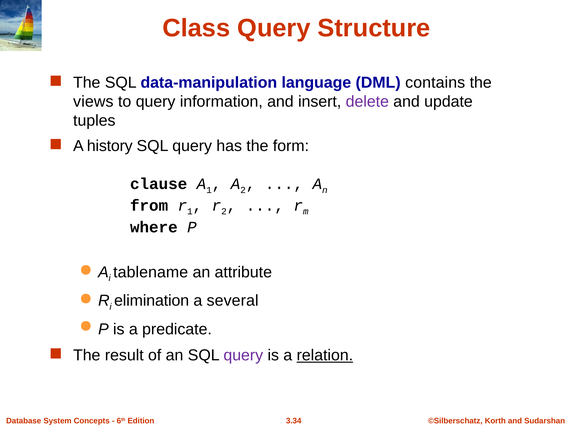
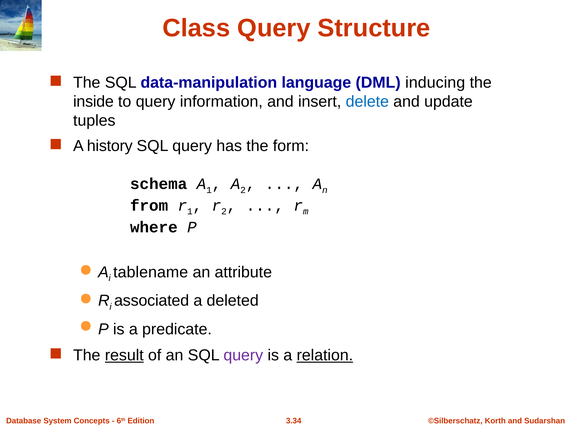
contains: contains -> inducing
views: views -> inside
delete colour: purple -> blue
clause: clause -> schema
elimination: elimination -> associated
several: several -> deleted
result underline: none -> present
